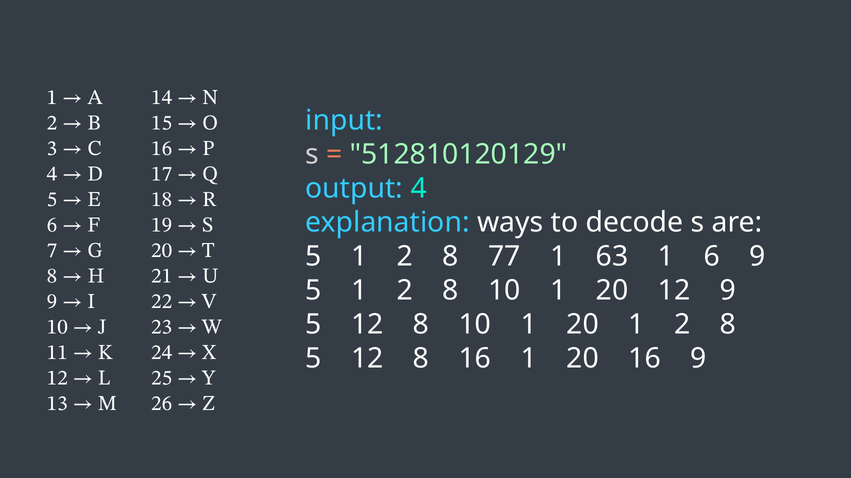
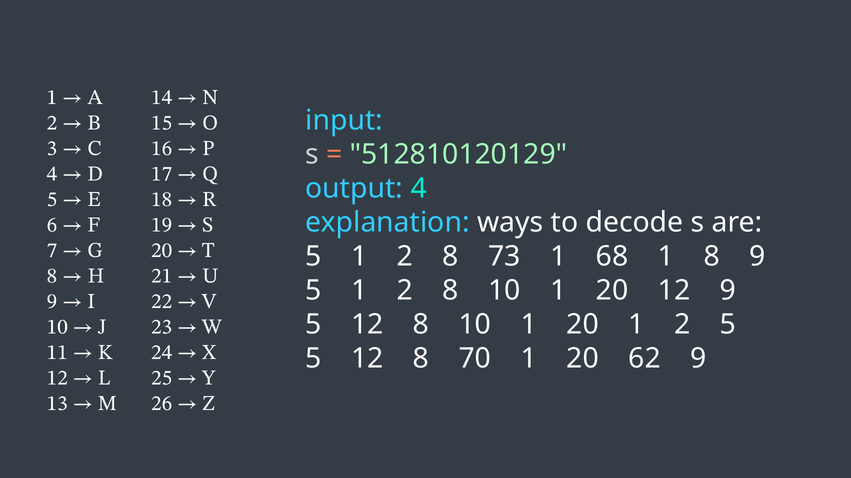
77: 77 -> 73
63: 63 -> 68
1 6: 6 -> 8
20 1 2 8: 8 -> 5
8 16: 16 -> 70
20 16: 16 -> 62
